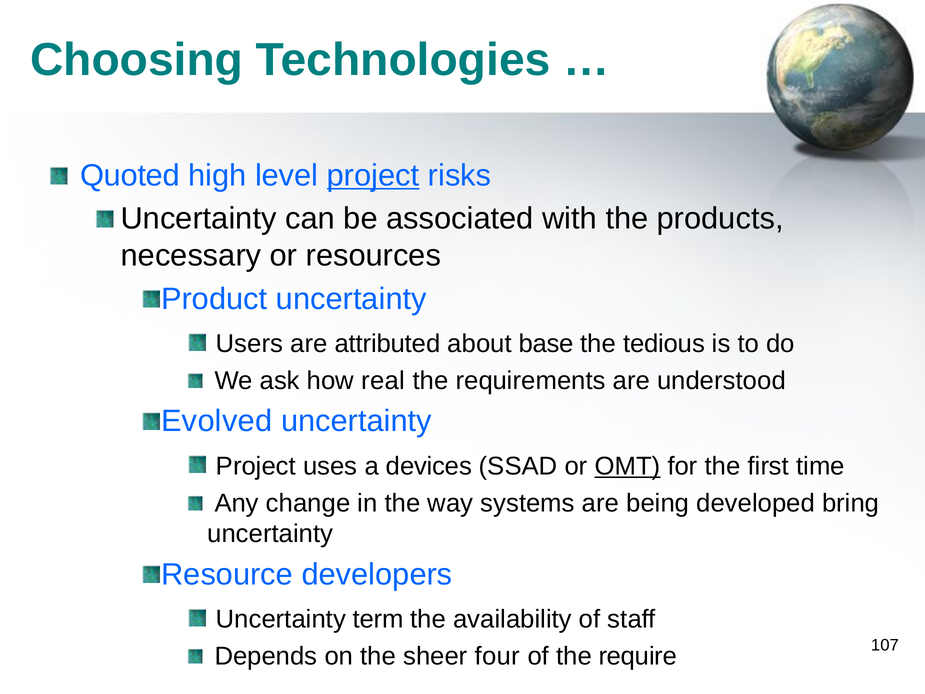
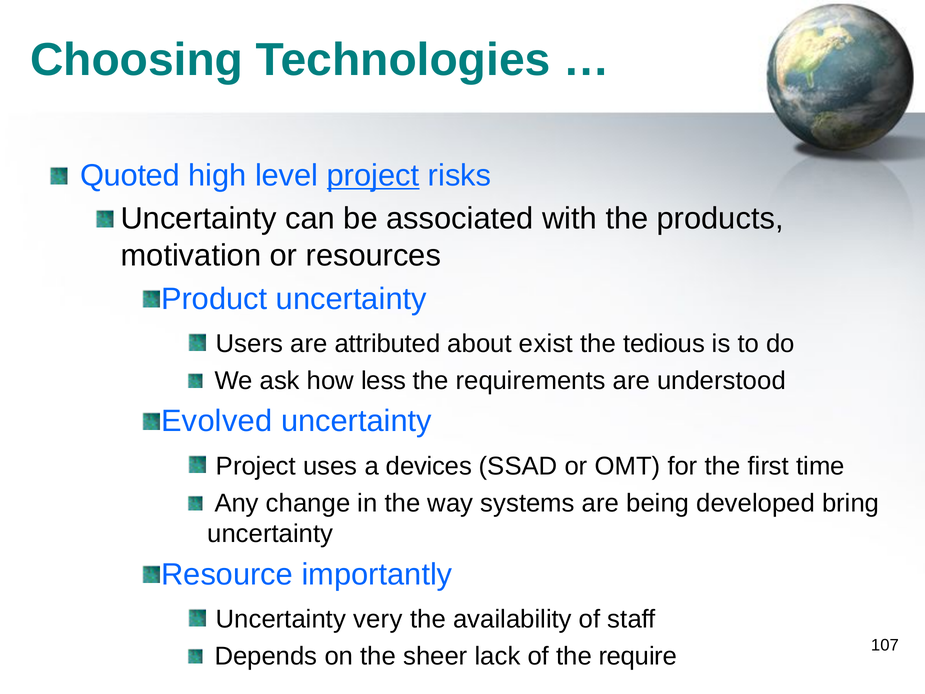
necessary: necessary -> motivation
base: base -> exist
real: real -> less
OMT underline: present -> none
developers: developers -> importantly
term: term -> very
four: four -> lack
